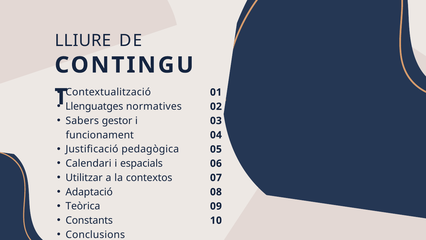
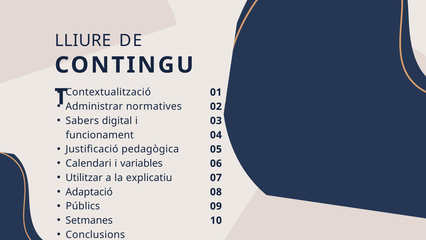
Llenguatges: Llenguatges -> Administrar
gestor: gestor -> digital
espacials: espacials -> variables
contextos: contextos -> explicatiu
Teòrica: Teòrica -> Públics
Constants: Constants -> Setmanes
